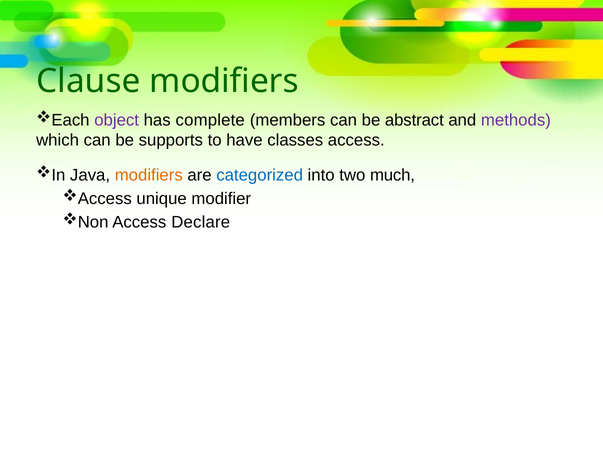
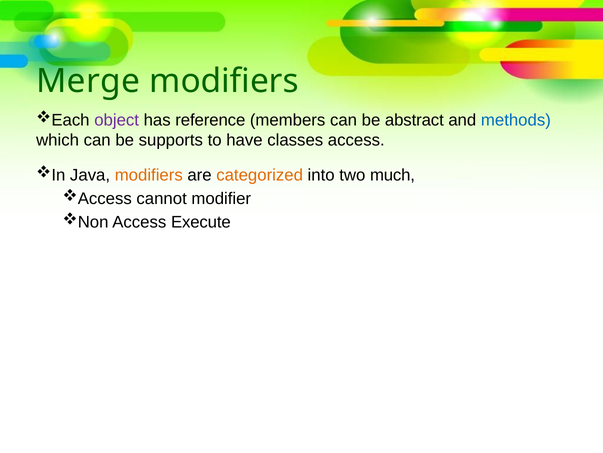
Clause: Clause -> Merge
complete: complete -> reference
methods colour: purple -> blue
categorized colour: blue -> orange
unique: unique -> cannot
Declare: Declare -> Execute
